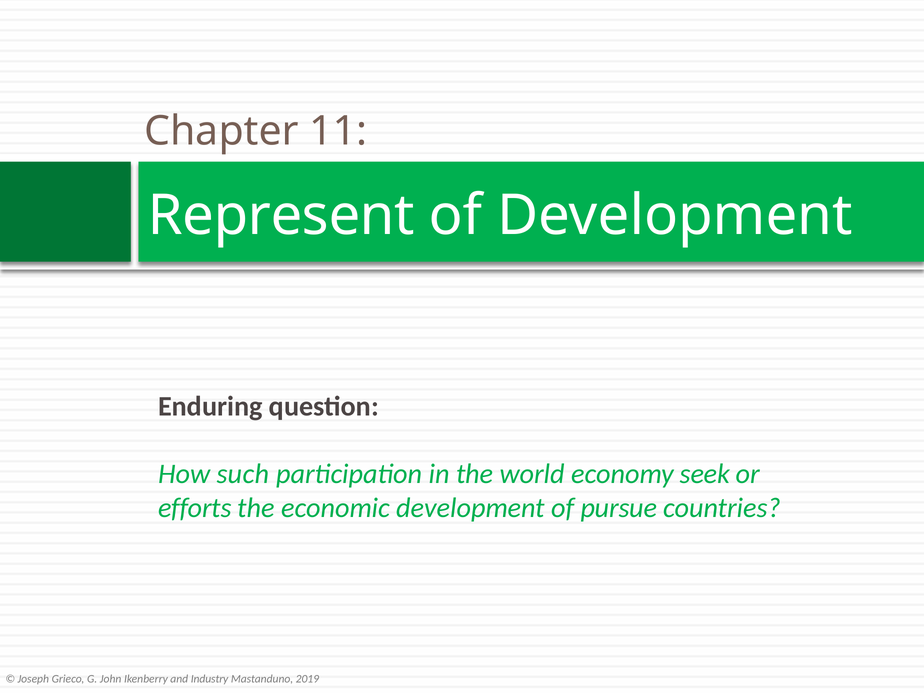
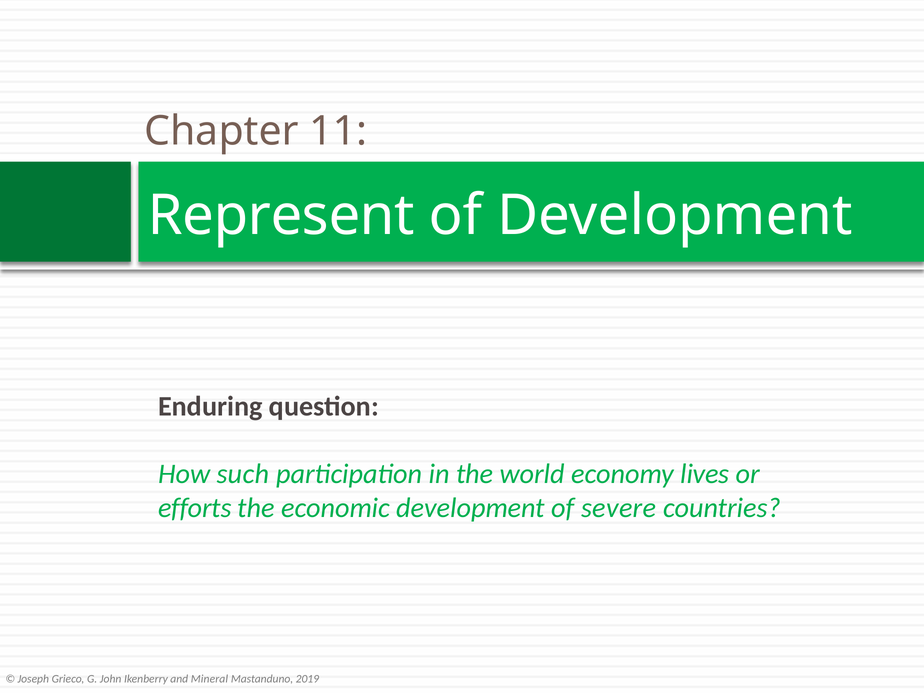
seek: seek -> lives
pursue: pursue -> severe
Industry: Industry -> Mineral
